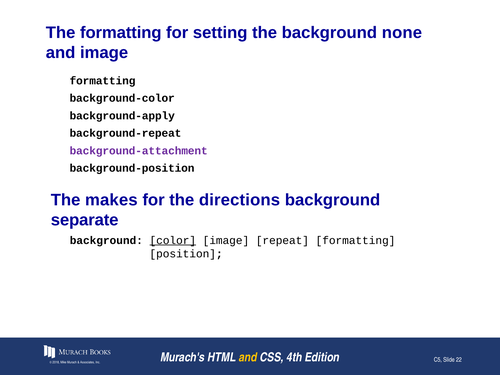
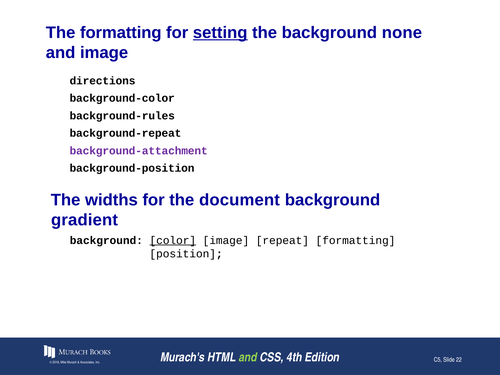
setting underline: none -> present
formatting at (103, 81): formatting -> directions
background-apply: background-apply -> background-rules
makes: makes -> widths
directions: directions -> document
separate: separate -> gradient
and at (248, 358) colour: yellow -> light green
